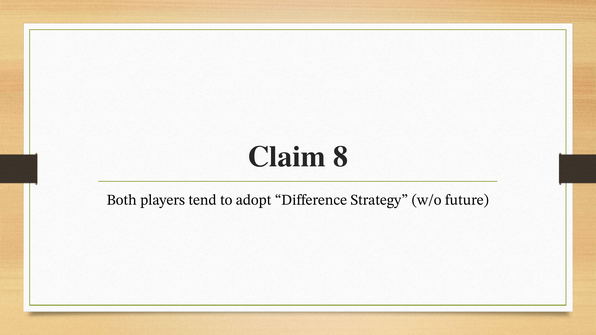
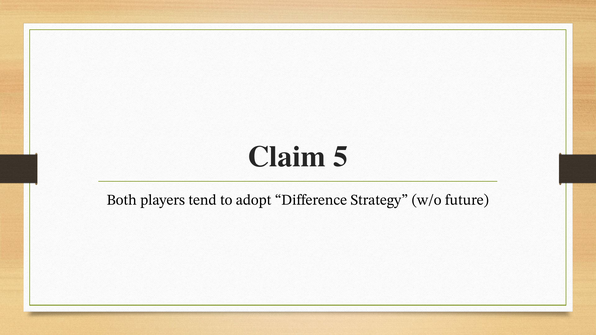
8: 8 -> 5
